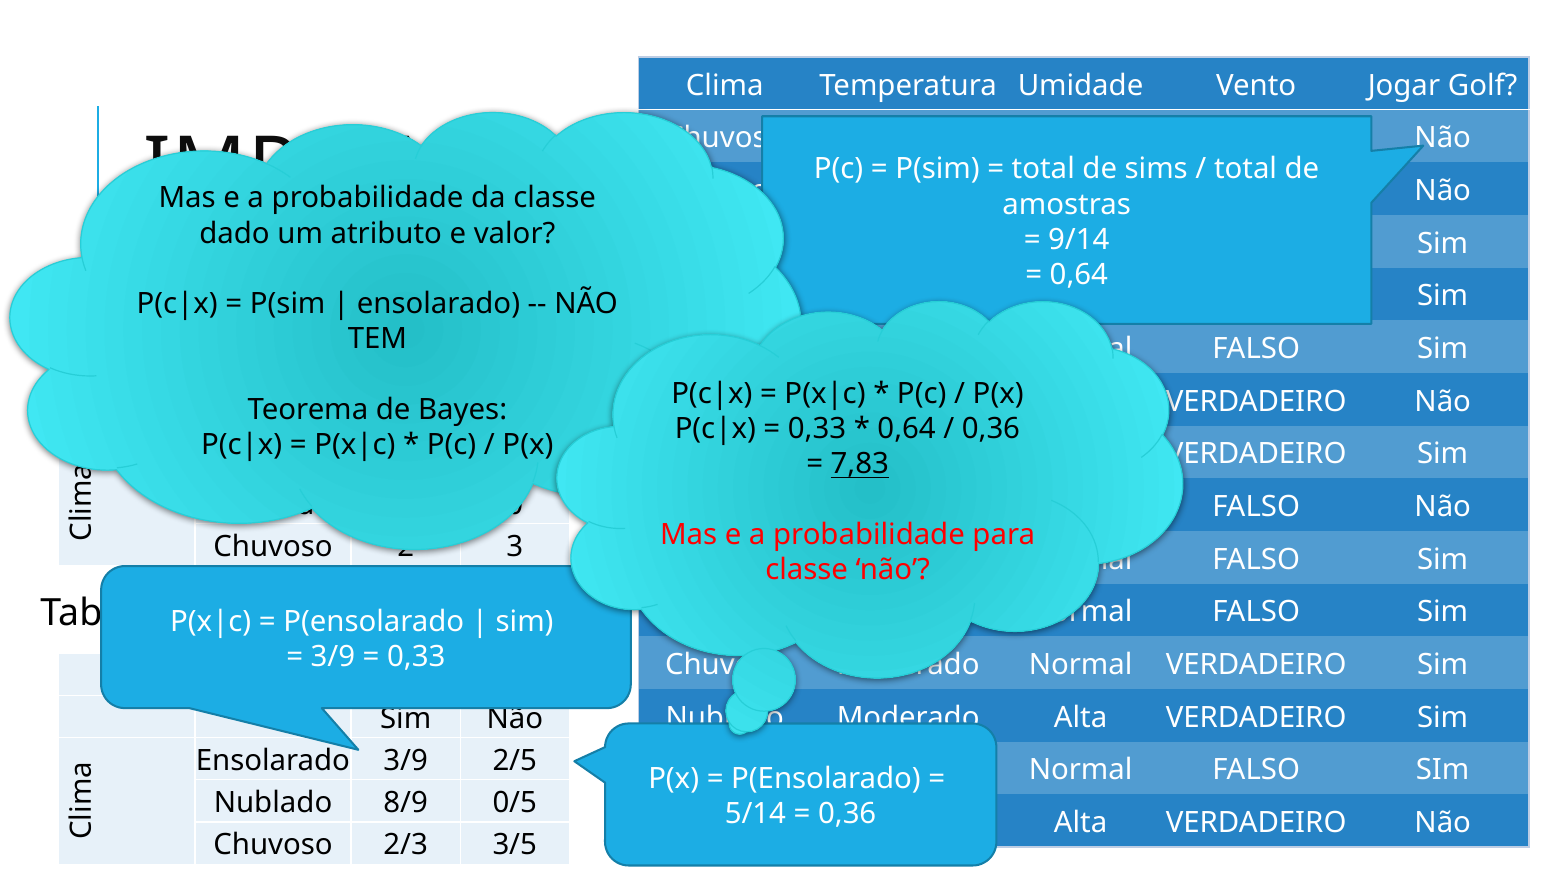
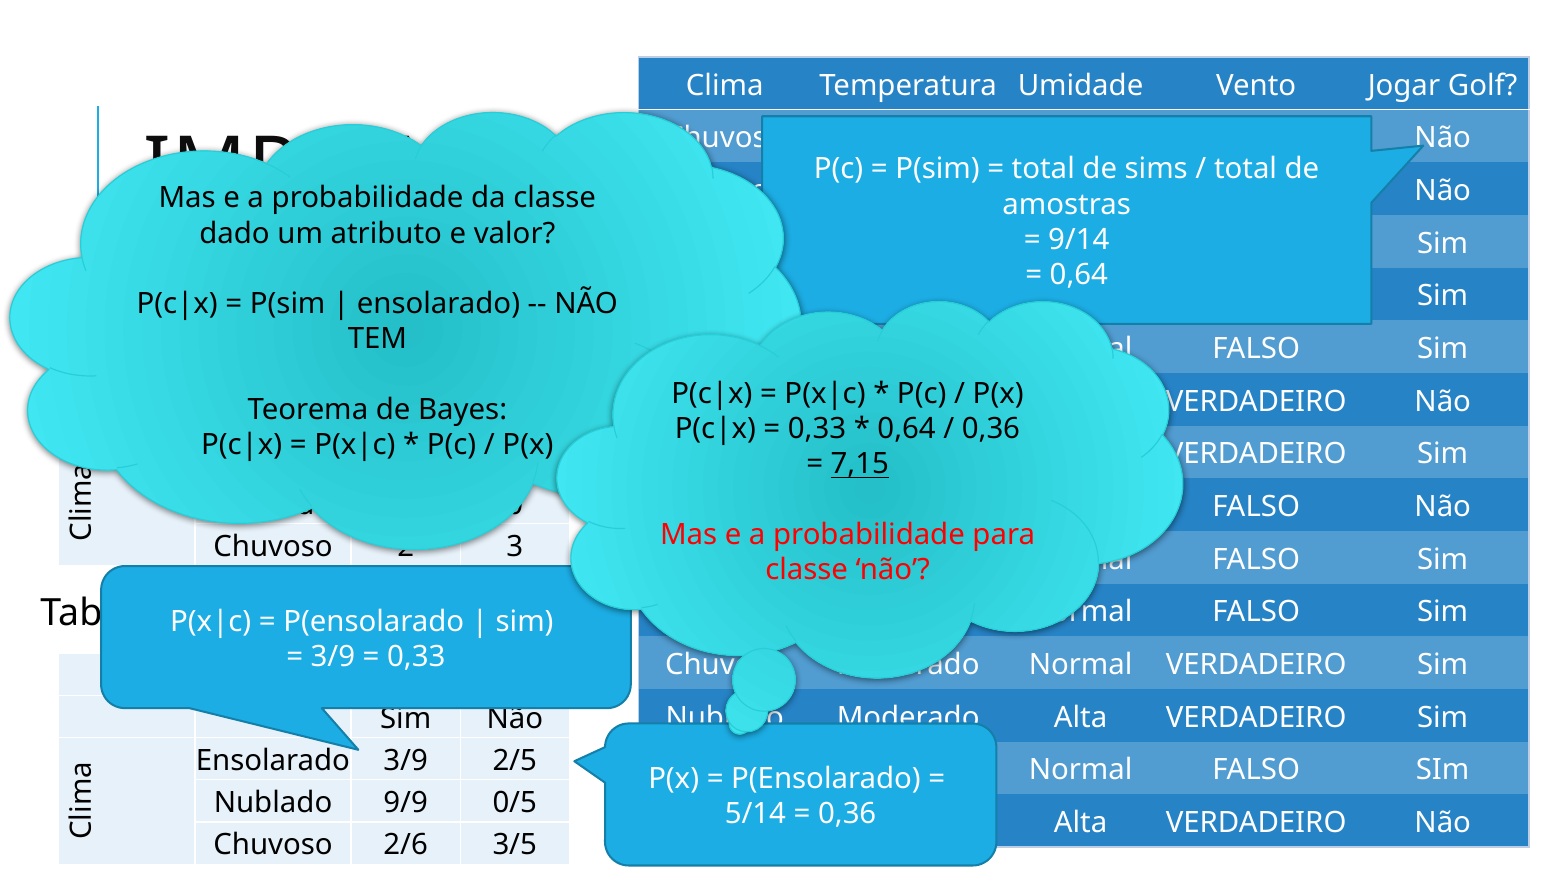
7,83: 7,83 -> 7,15
8/9: 8/9 -> 9/9
2/3: 2/3 -> 2/6
